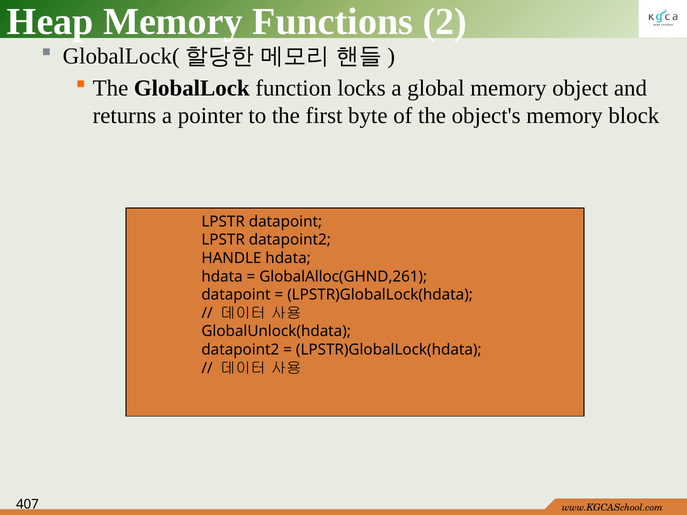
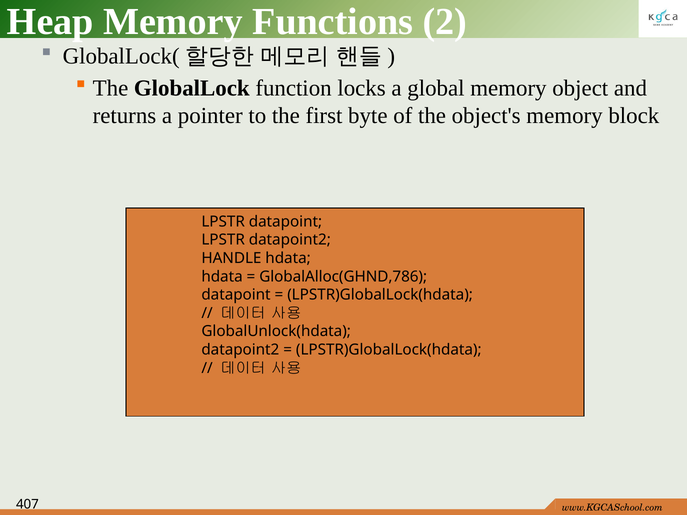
GlobalAlloc(GHND,261: GlobalAlloc(GHND,261 -> GlobalAlloc(GHND,786
